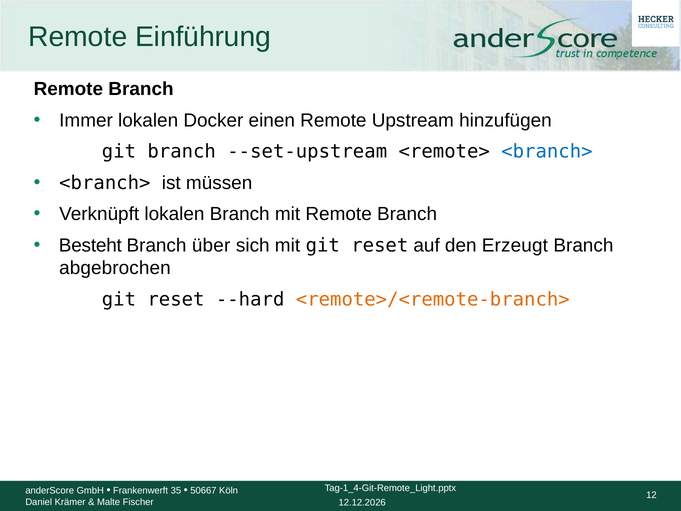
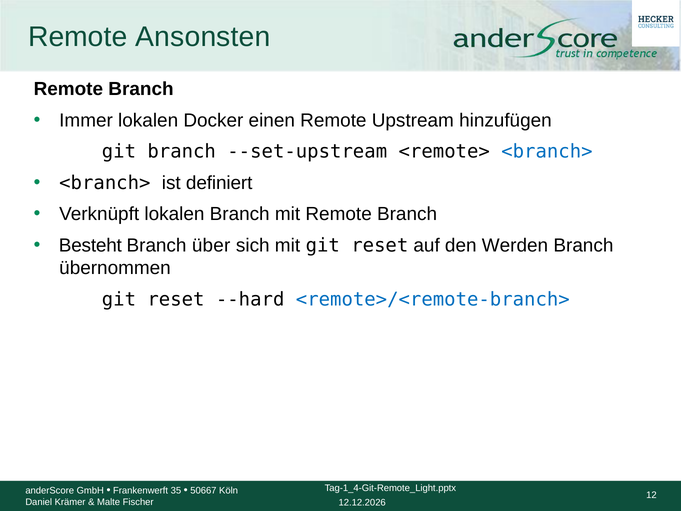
Einführung: Einführung -> Ansonsten
müssen: müssen -> definiert
Erzeugt: Erzeugt -> Werden
abgebrochen: abgebrochen -> übernommen
<remote>/<remote-branch> colour: orange -> blue
